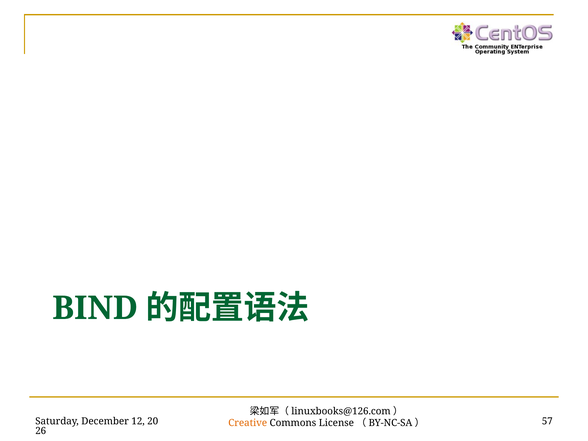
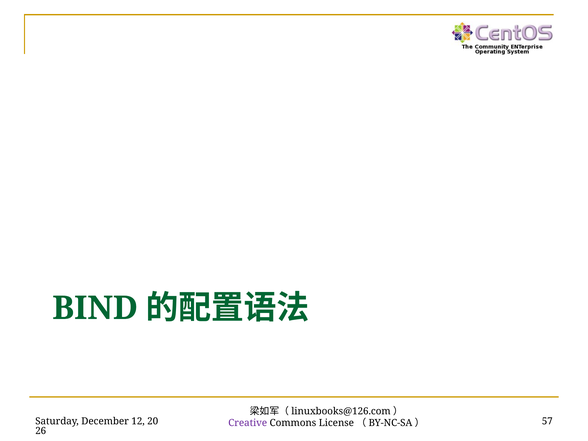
Creative colour: orange -> purple
